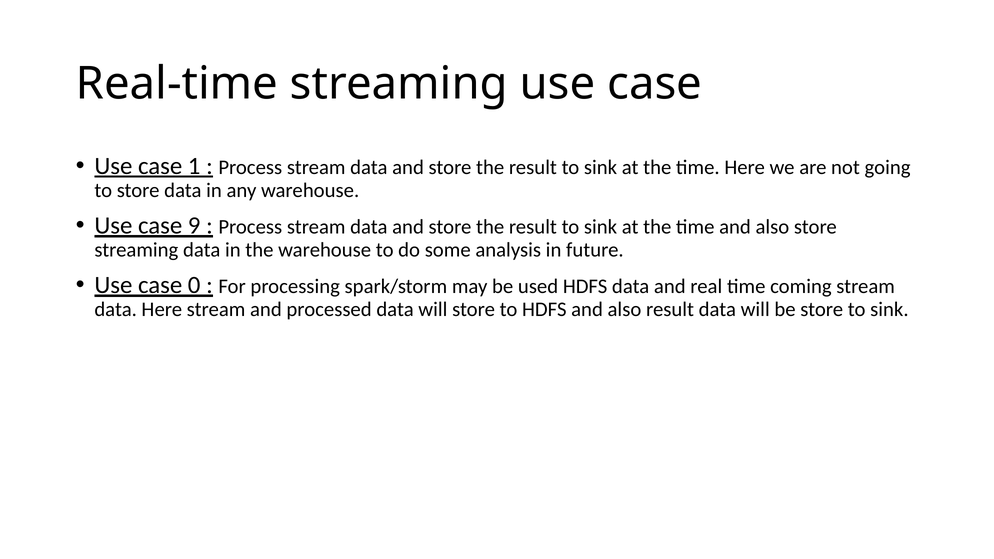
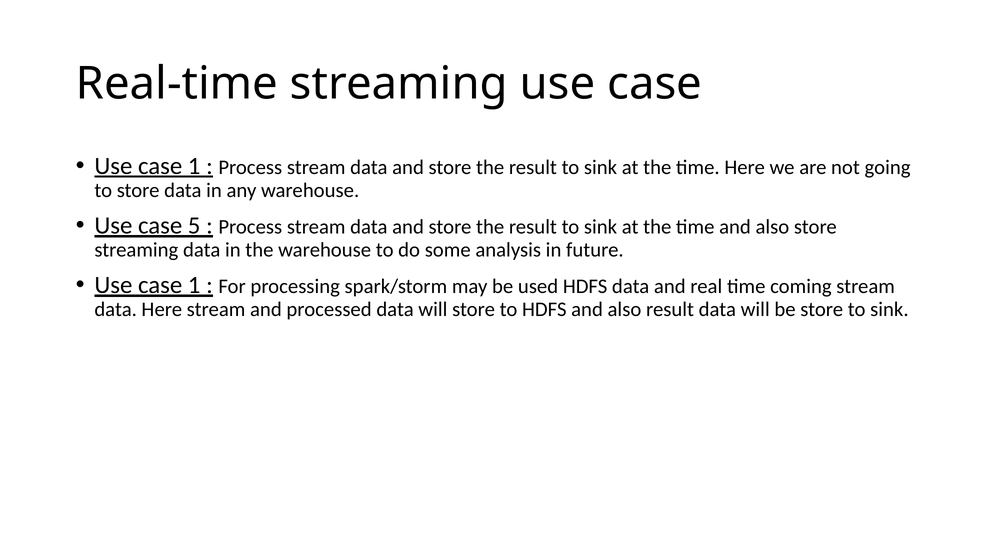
9: 9 -> 5
0 at (194, 285): 0 -> 1
